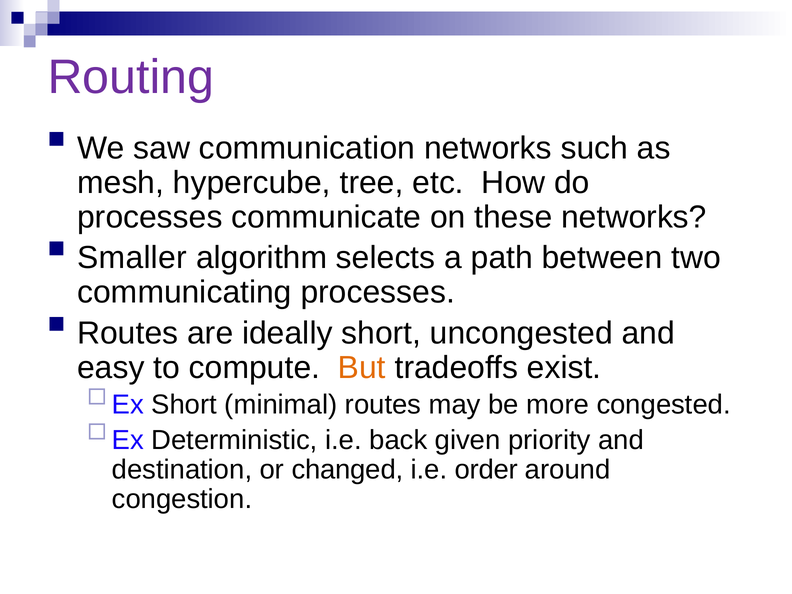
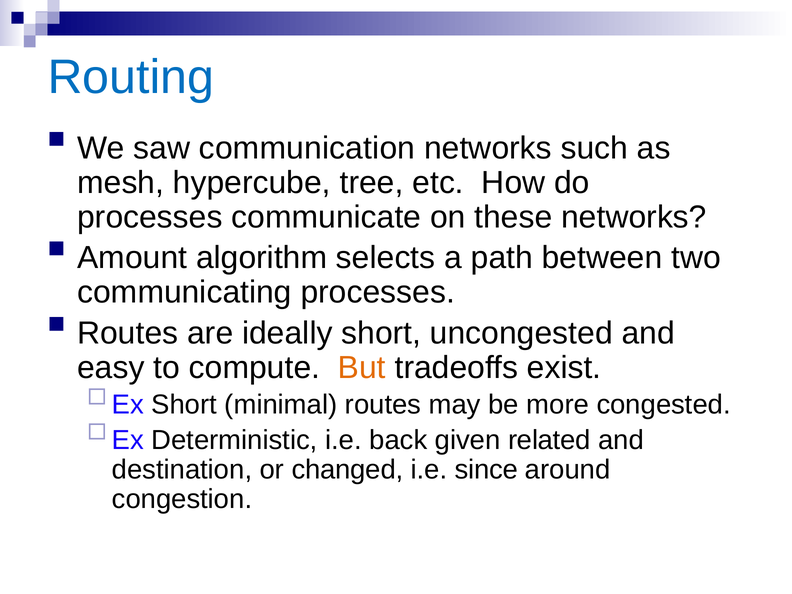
Routing colour: purple -> blue
Smaller: Smaller -> Amount
priority: priority -> related
order: order -> since
